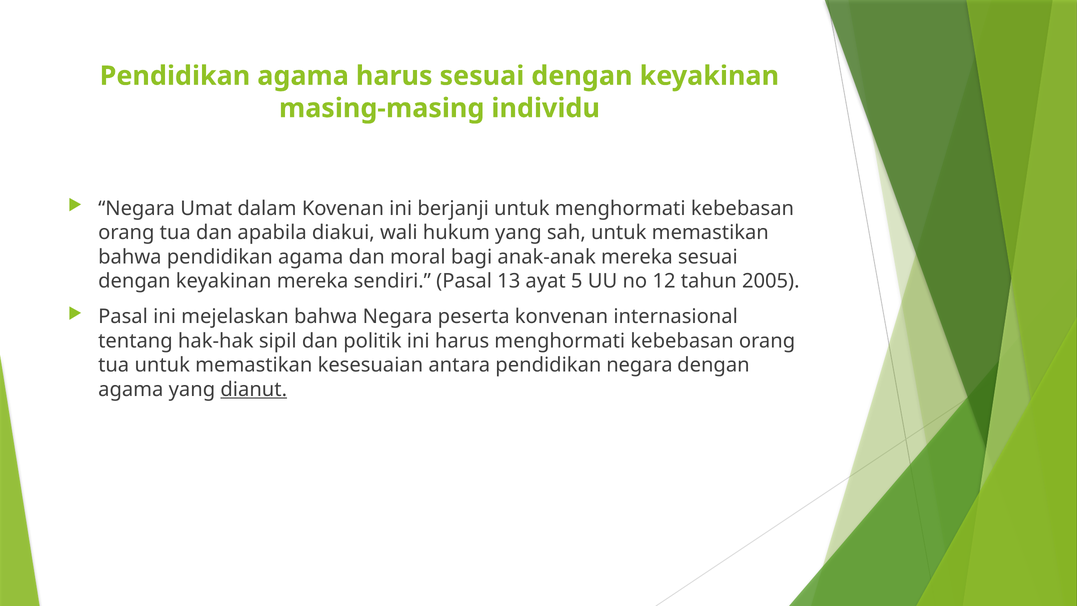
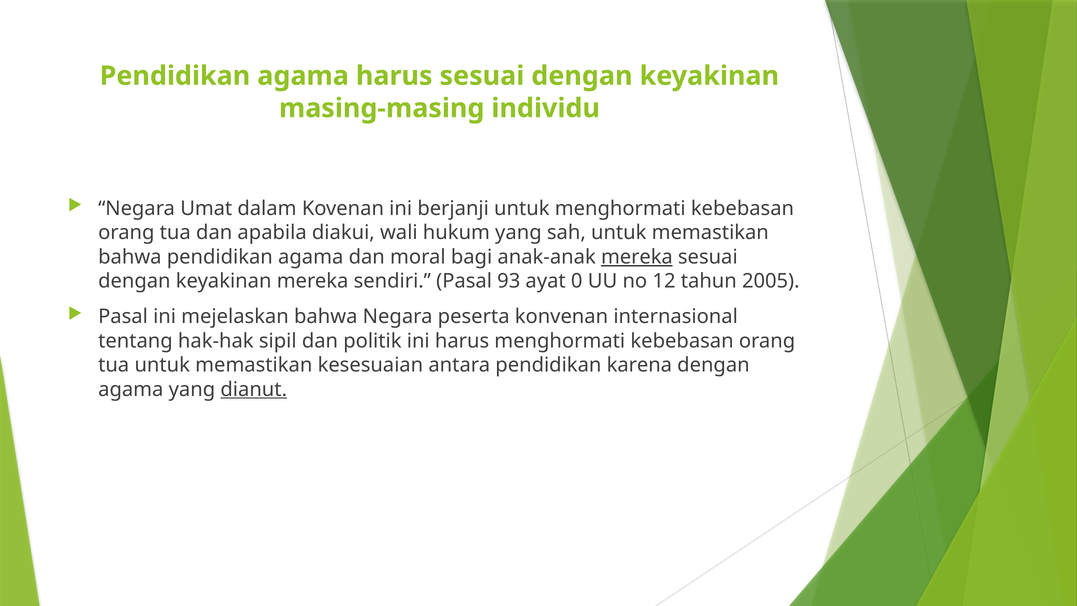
mereka at (637, 257) underline: none -> present
13: 13 -> 93
5: 5 -> 0
pendidikan negara: negara -> karena
